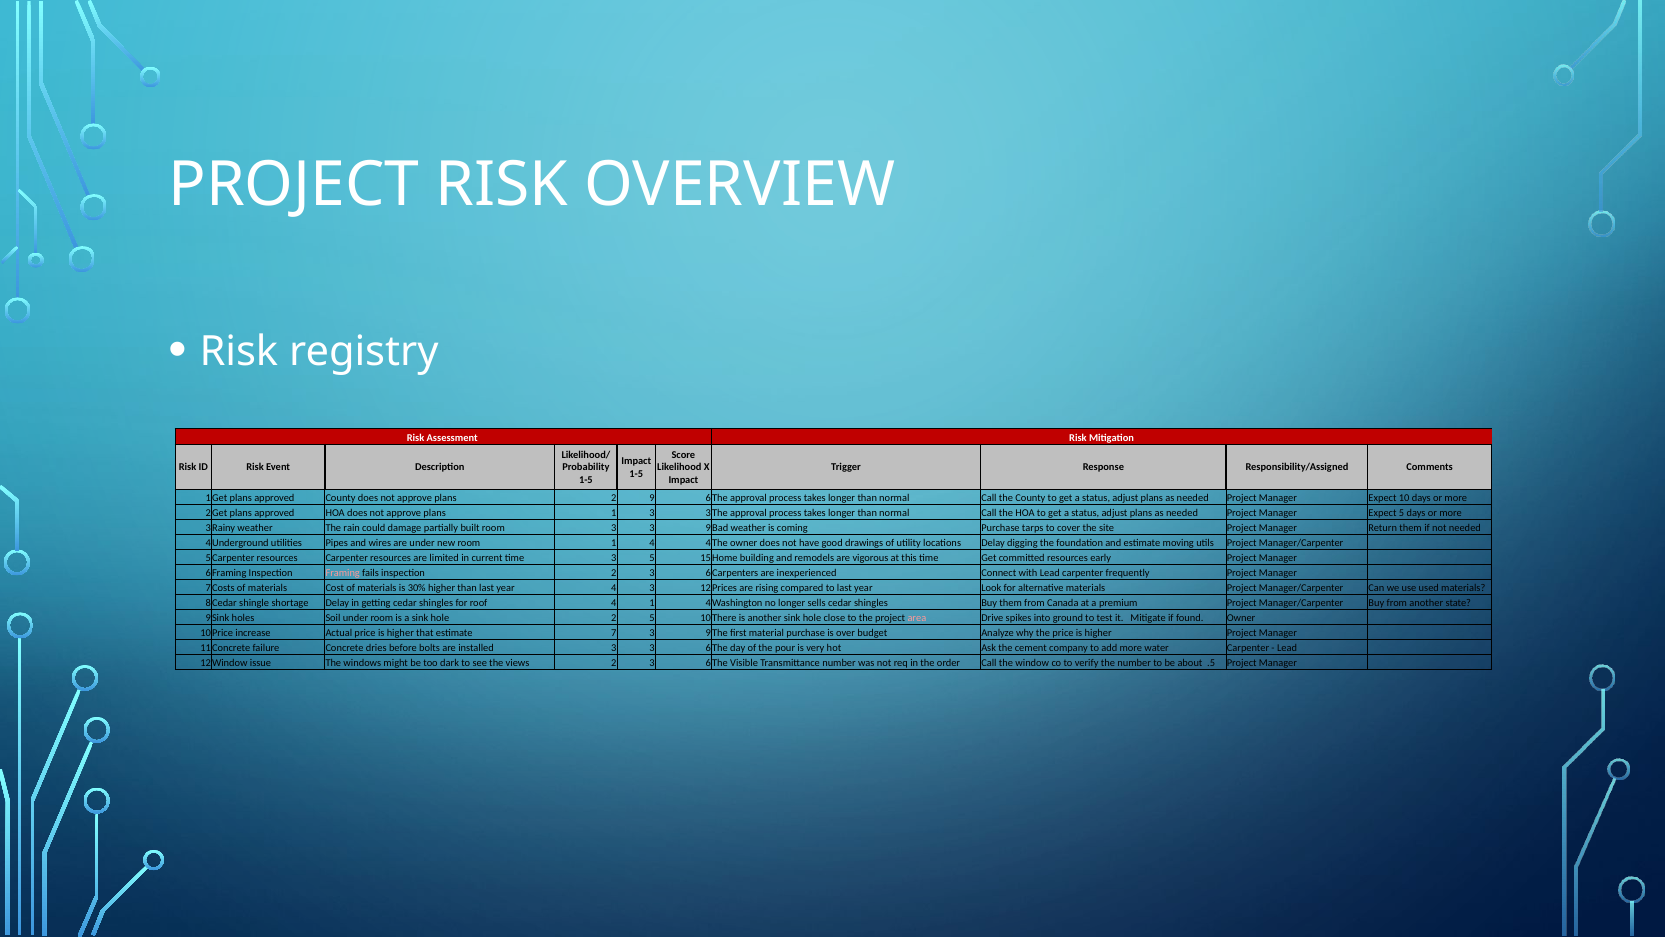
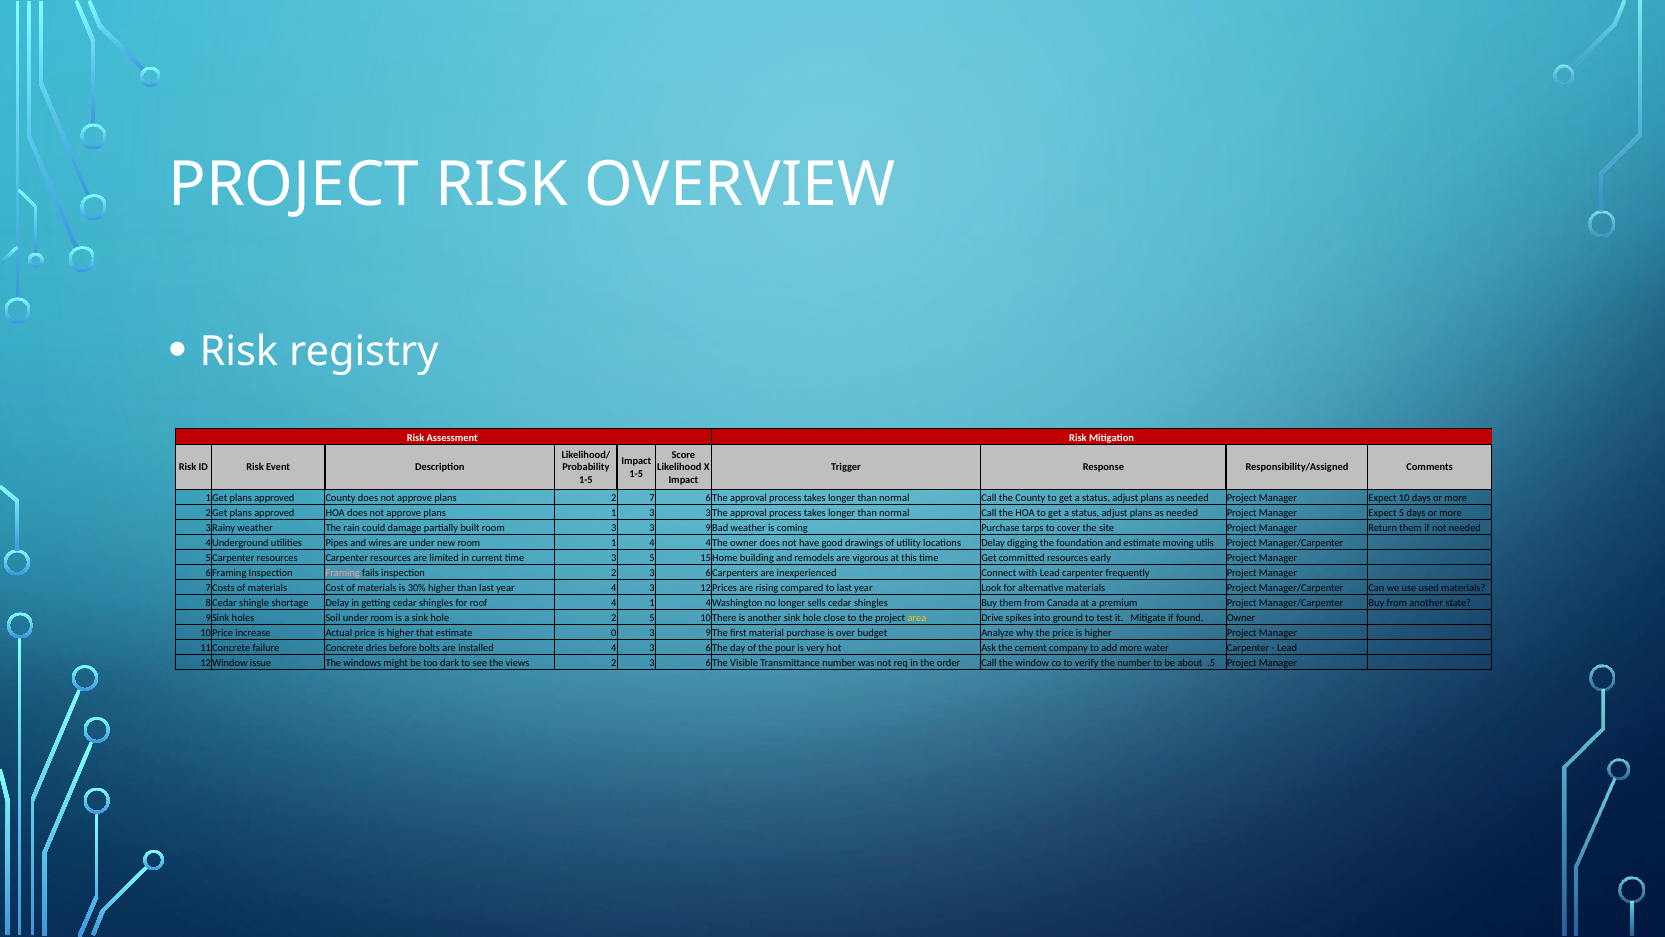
9: 9 -> 7
area colour: pink -> yellow
7: 7 -> 0
installed 3: 3 -> 4
